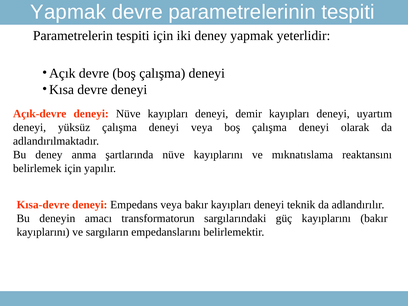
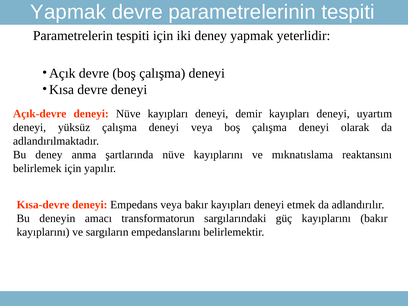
teknik: teknik -> etmek
